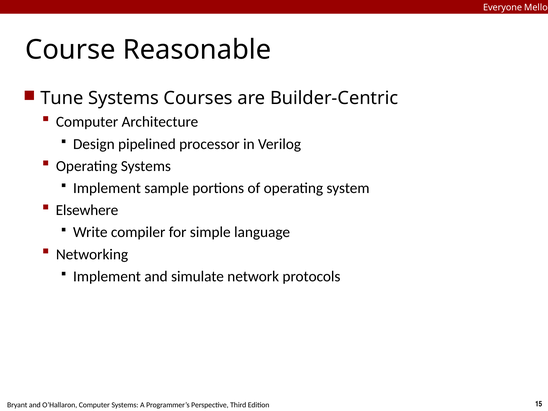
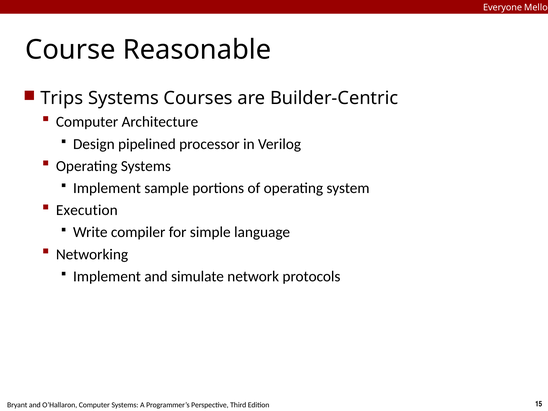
Tune: Tune -> Trips
Elsewhere: Elsewhere -> Execution
